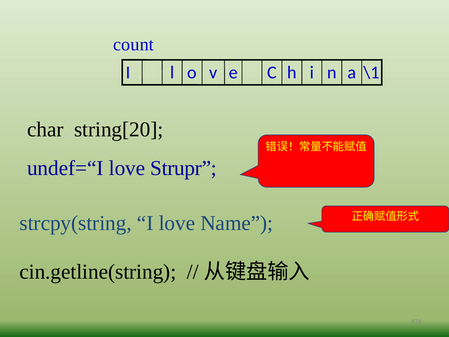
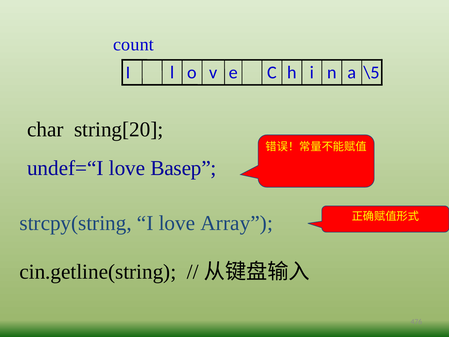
\1: \1 -> \5
Strupr: Strupr -> Basep
Name: Name -> Array
